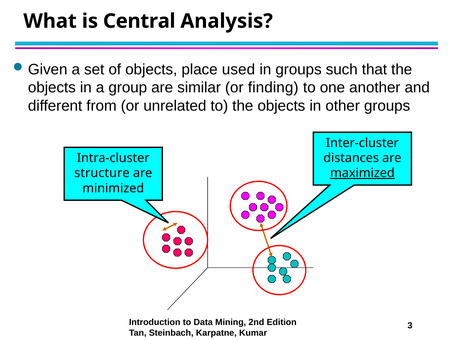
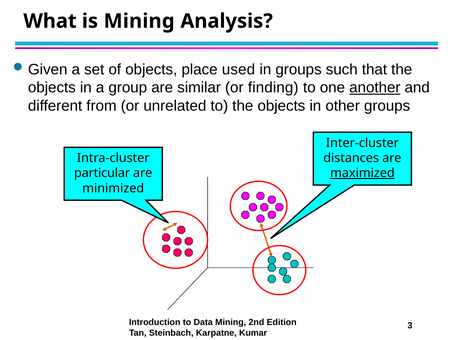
is Central: Central -> Mining
another underline: none -> present
structure: structure -> particular
